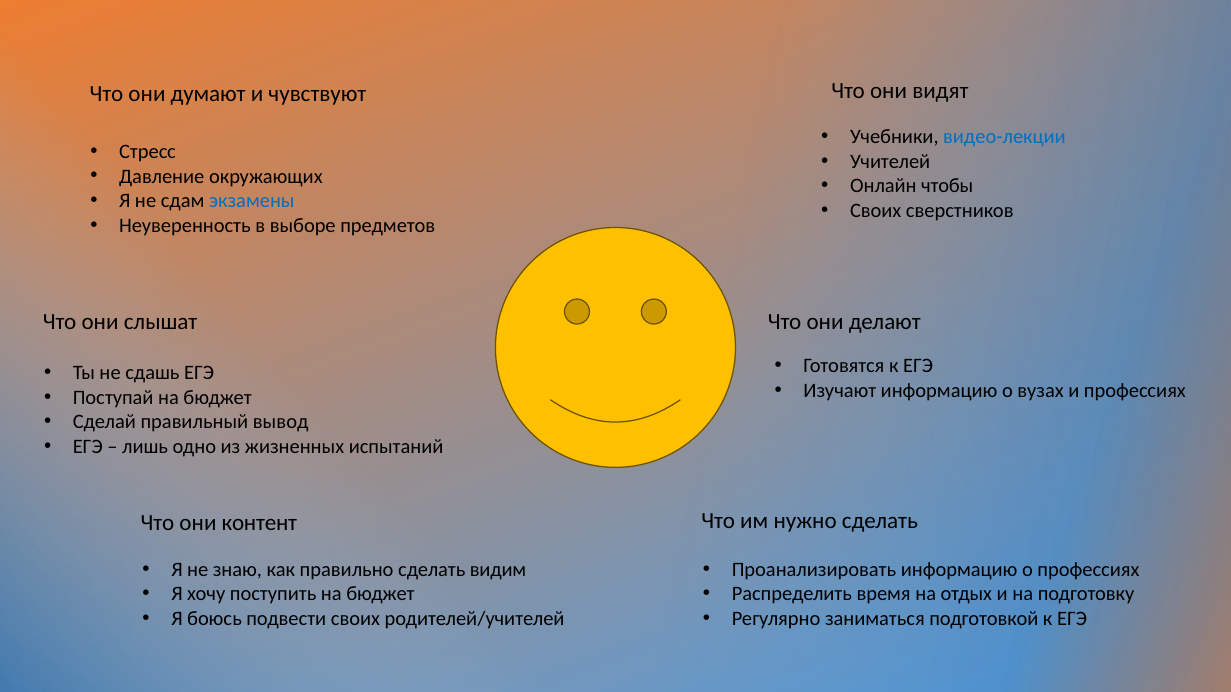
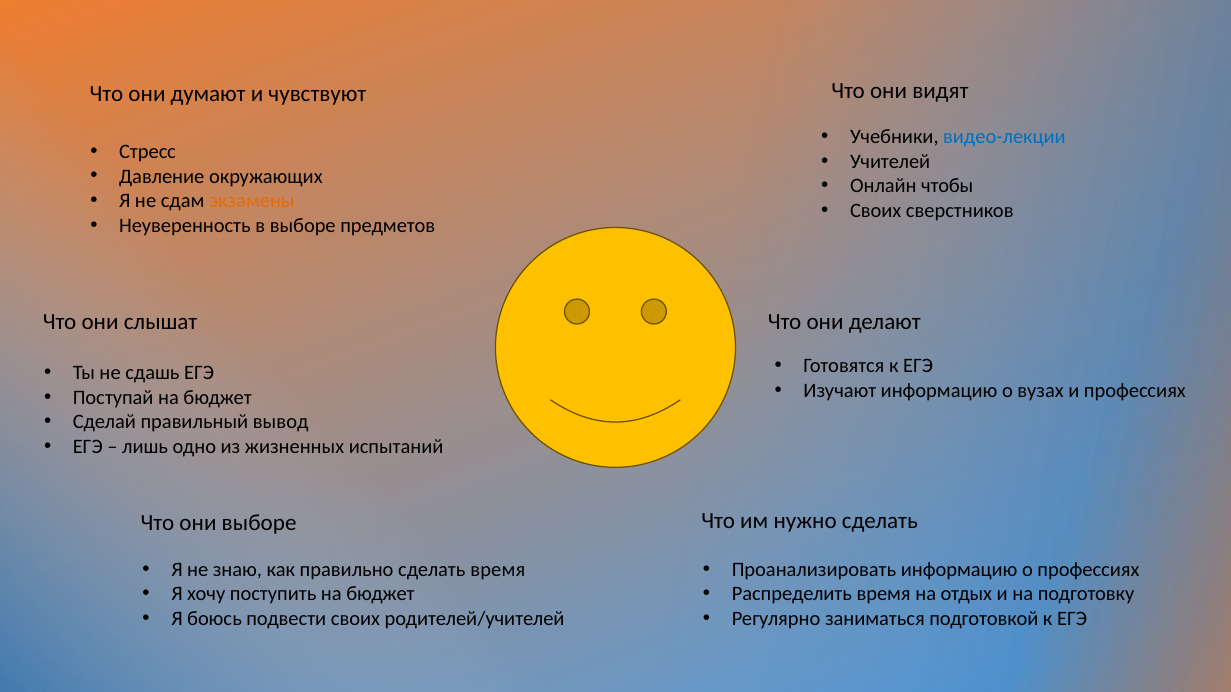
экзамены colour: blue -> orange
они контент: контент -> выборе
сделать видим: видим -> время
